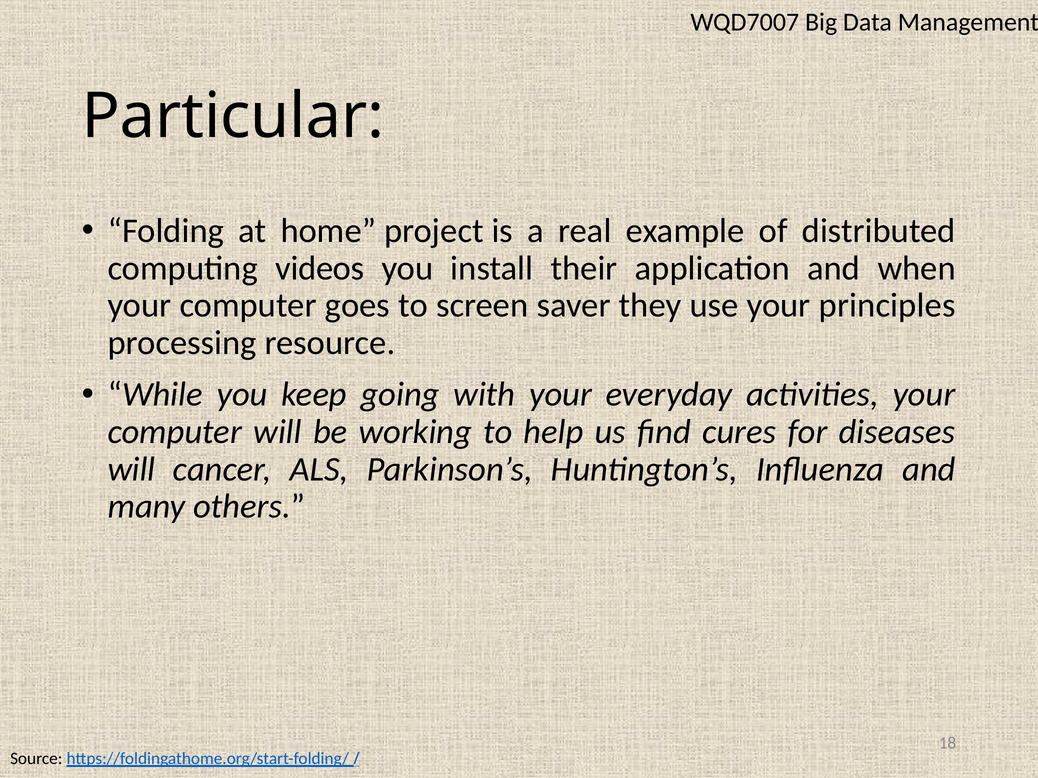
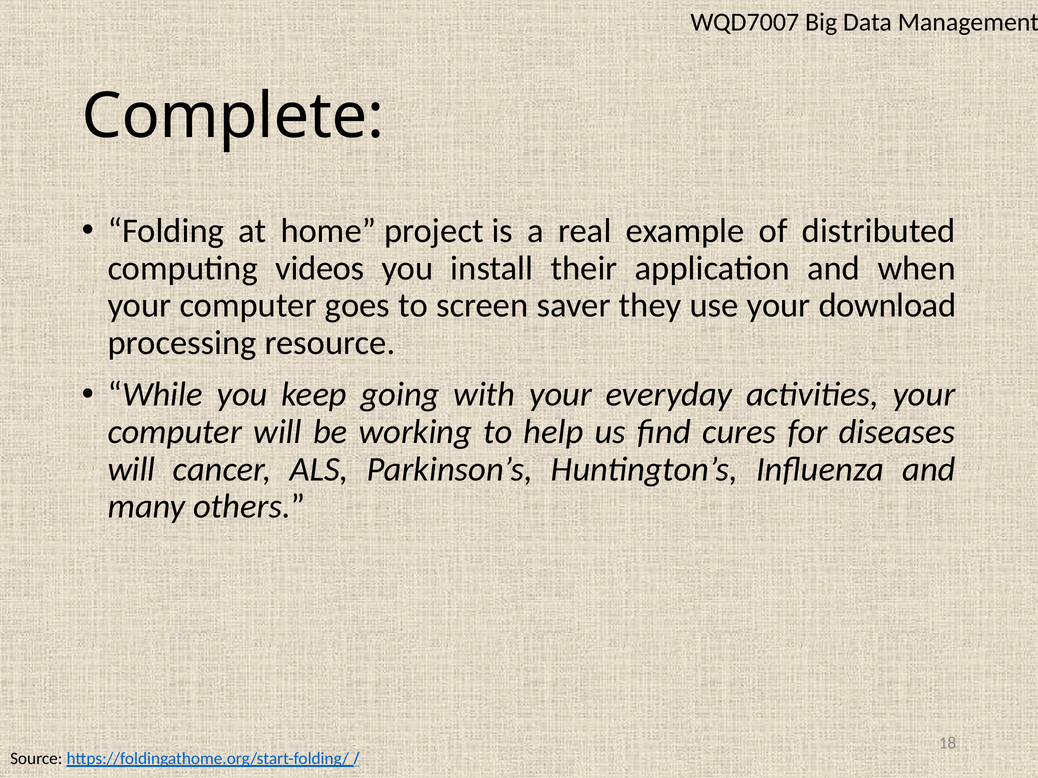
Particular: Particular -> Complete
principles: principles -> download
